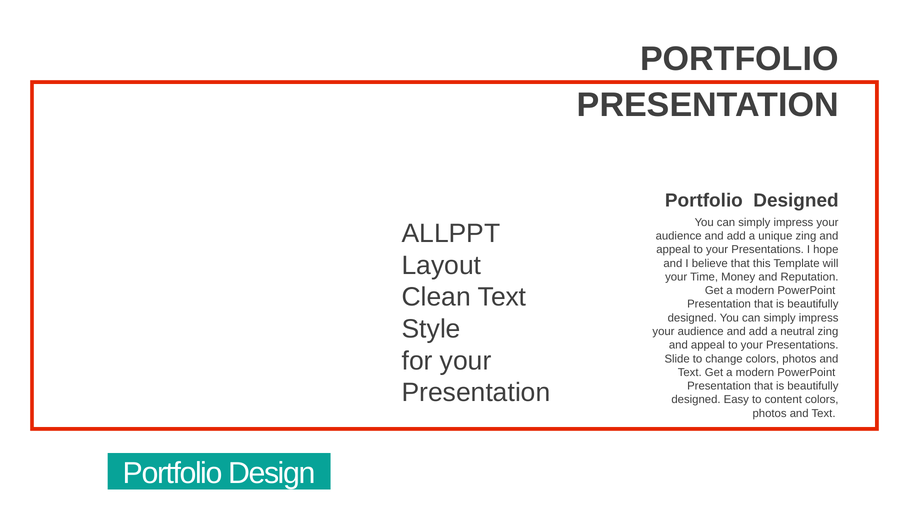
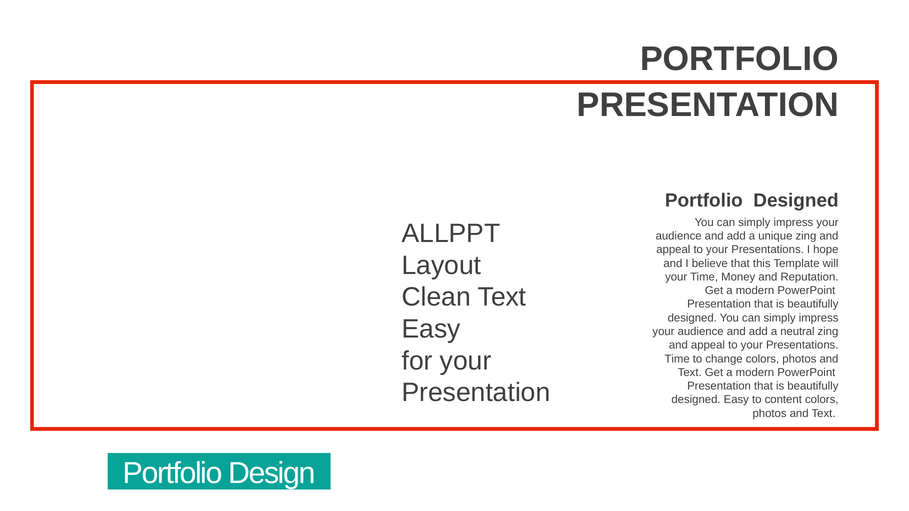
Style at (431, 329): Style -> Easy
Slide at (677, 359): Slide -> Time
